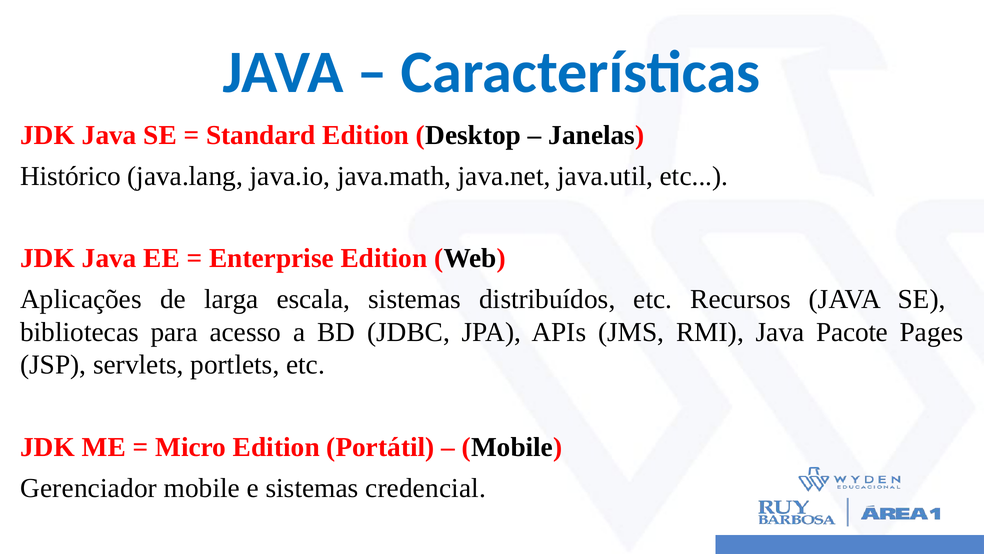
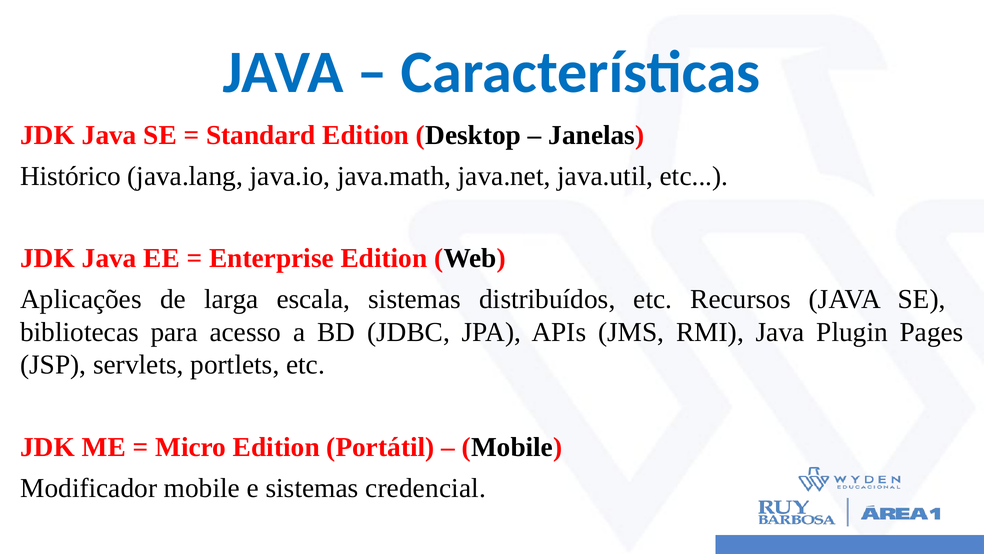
Pacote: Pacote -> Plugin
Gerenciador: Gerenciador -> Modificador
